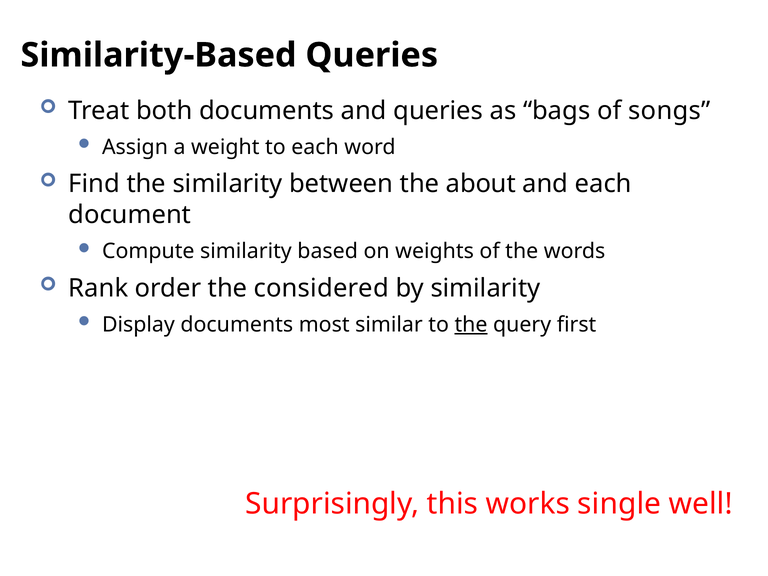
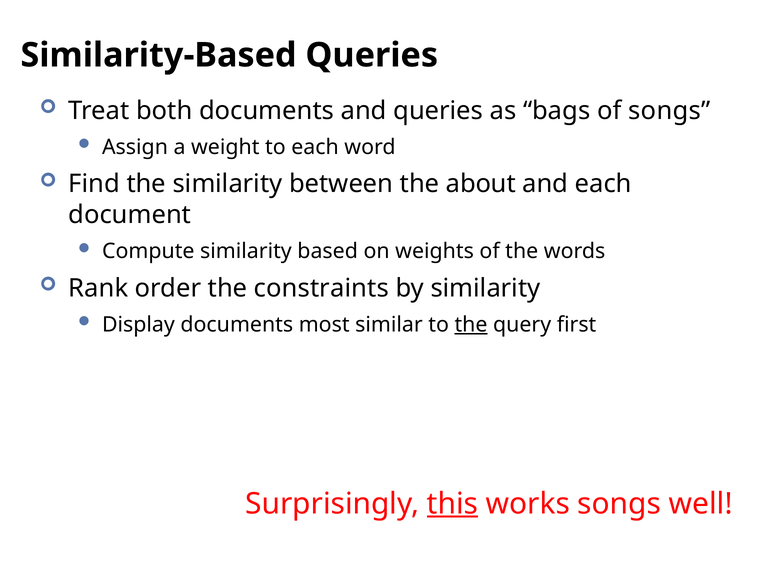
considered: considered -> constraints
this underline: none -> present
works single: single -> songs
